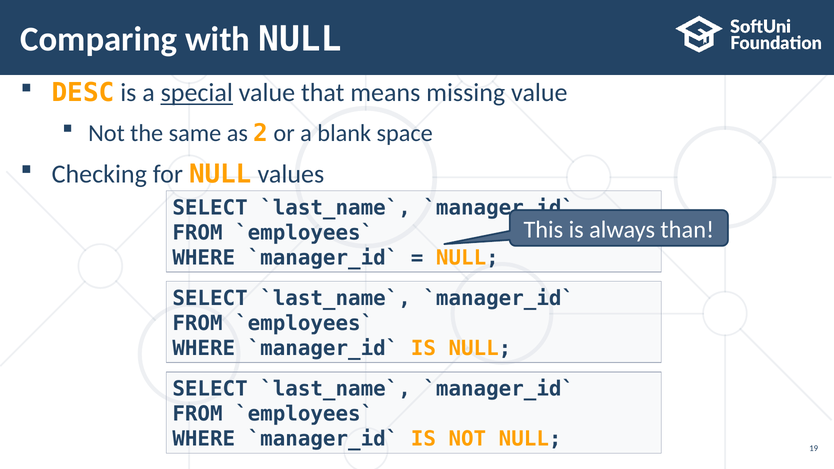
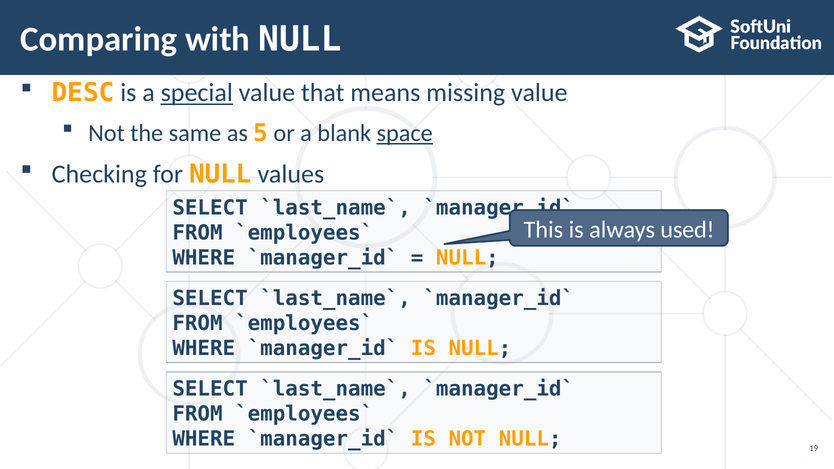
2: 2 -> 5
space underline: none -> present
than: than -> used
